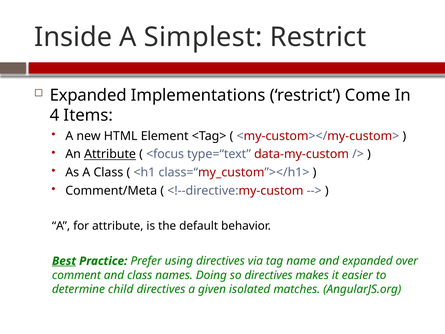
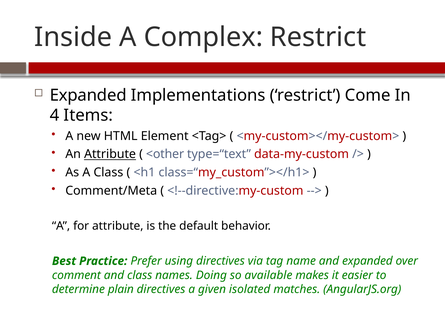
Simplest: Simplest -> Complex
<focus: <focus -> <other
Best underline: present -> none
so directives: directives -> available
child: child -> plain
